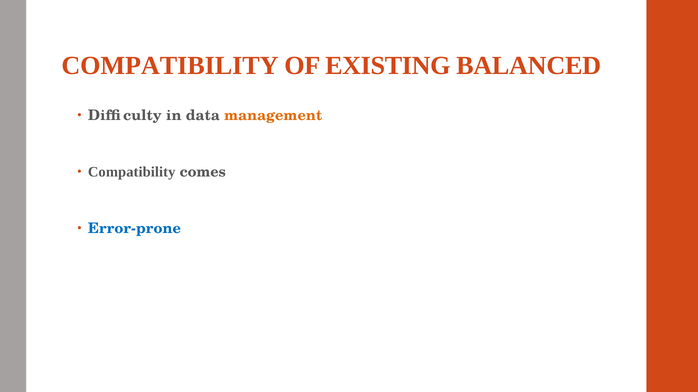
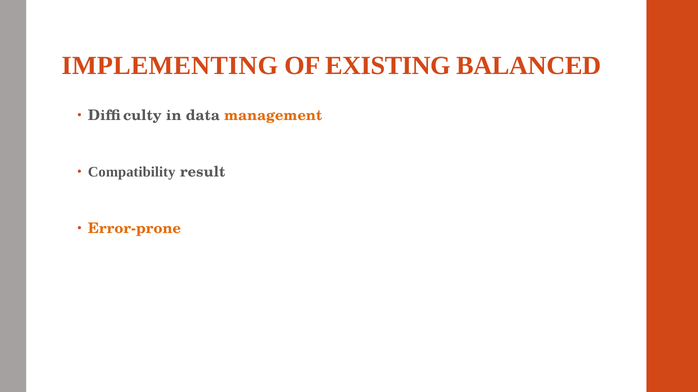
COMPATIBILITY at (170, 66): COMPATIBILITY -> IMPLEMENTING
comes: comes -> result
Error-prone colour: blue -> orange
